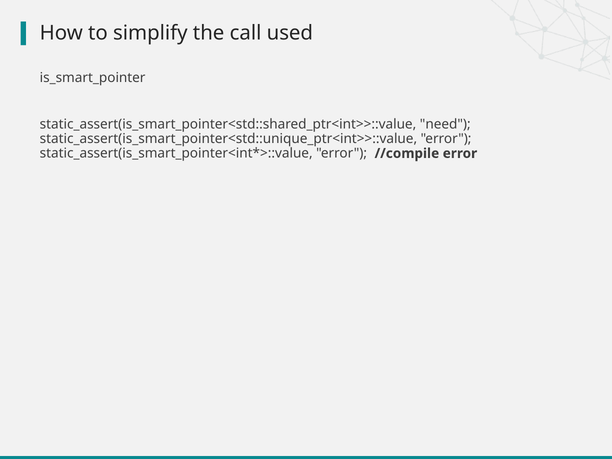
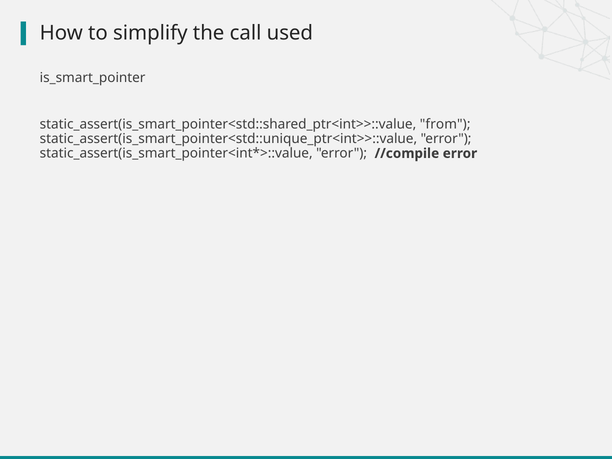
need: need -> from
